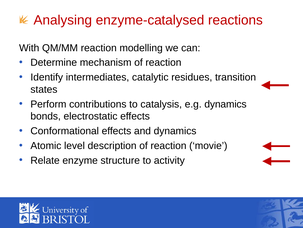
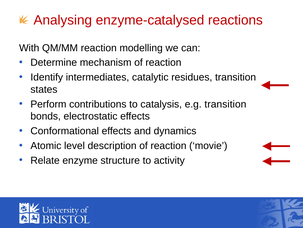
e.g dynamics: dynamics -> transition
